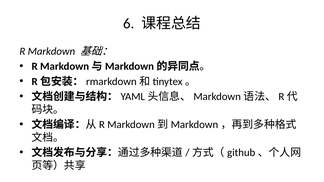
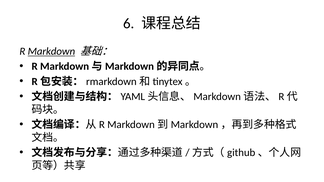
Markdown underline: none -> present
